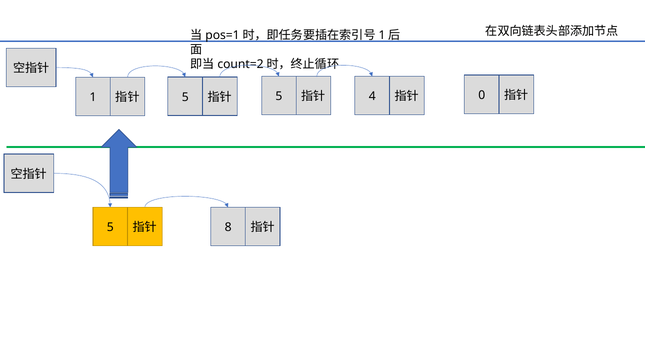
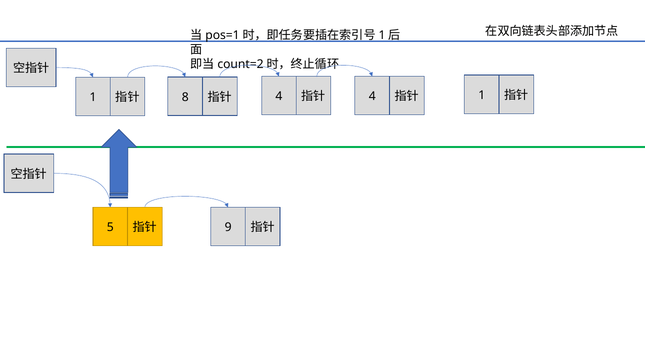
0 at (482, 95): 0 -> 1
5 at (185, 97): 5 -> 8
5 at (279, 96): 5 -> 4
8: 8 -> 9
